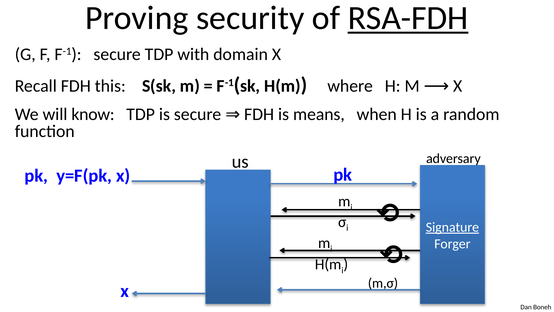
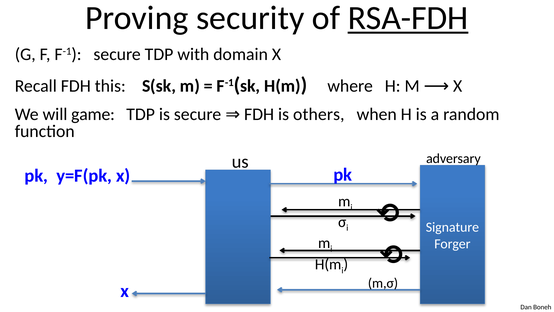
know: know -> game
means: means -> others
Signature underline: present -> none
